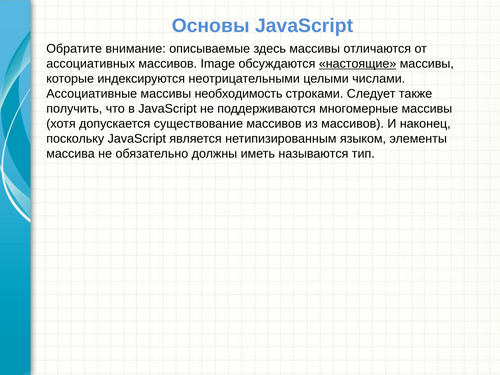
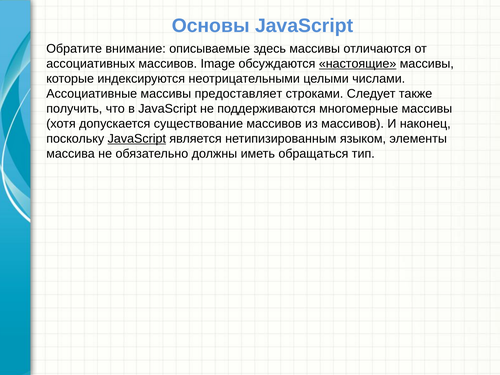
необходимость: необходимость -> предоставляет
JavaScript at (137, 139) underline: none -> present
называются: называются -> обращаться
